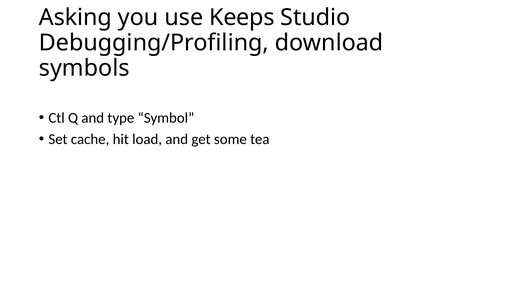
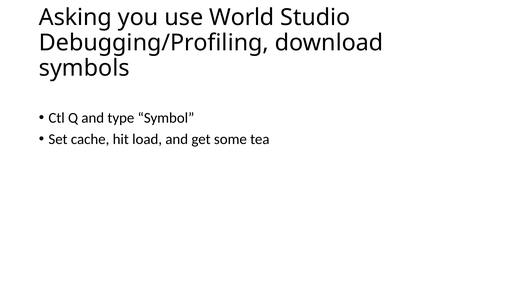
Keeps: Keeps -> World
